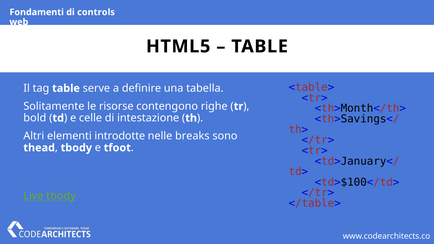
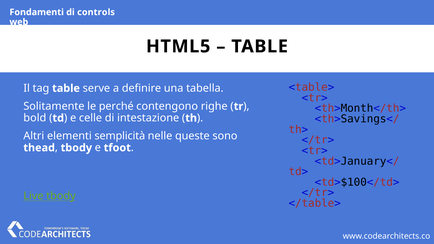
risorse: risorse -> perché
introdotte: introdotte -> semplicità
breaks: breaks -> queste
